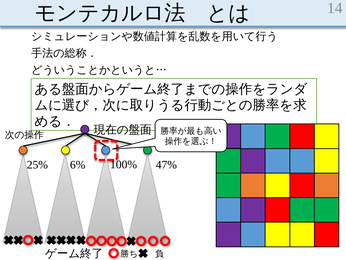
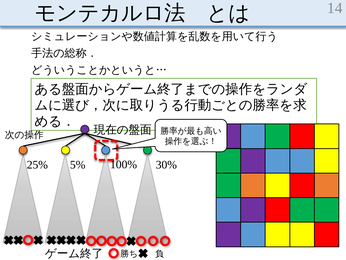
6%: 6% -> 5%
47%: 47% -> 30%
